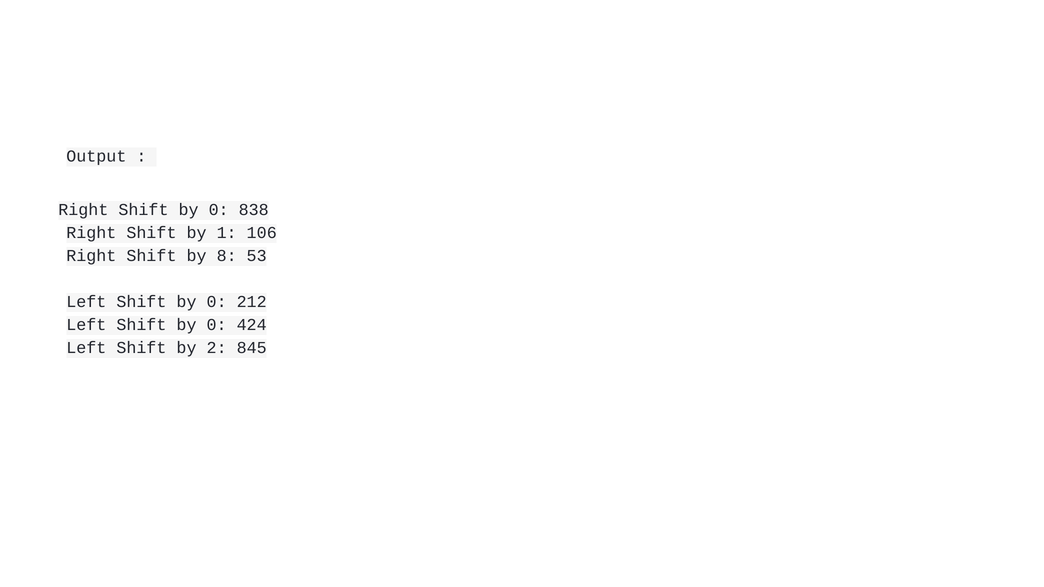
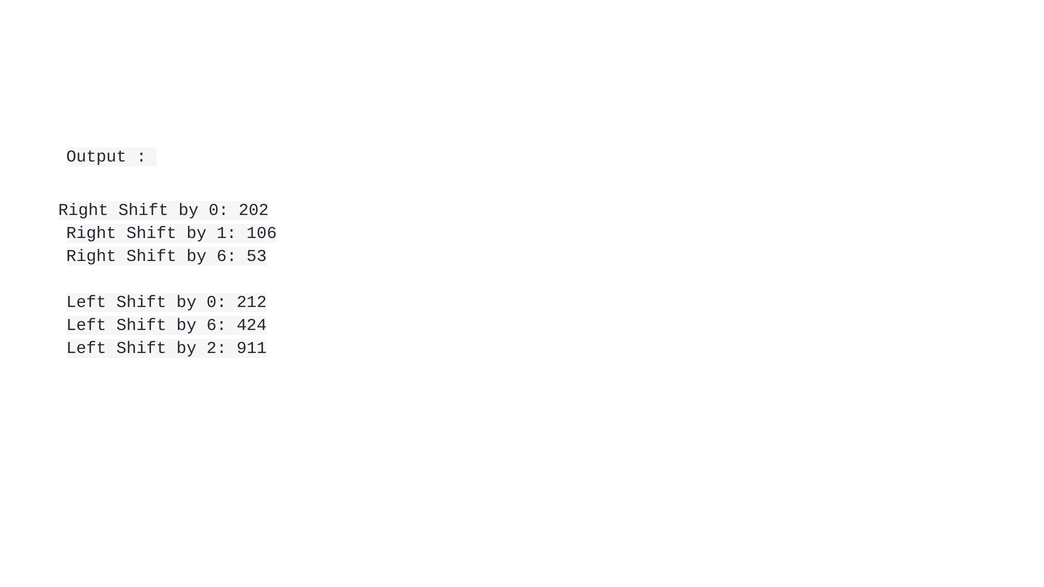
838: 838 -> 202
Right Shift by 8: 8 -> 6
0 at (217, 325): 0 -> 6
845: 845 -> 911
